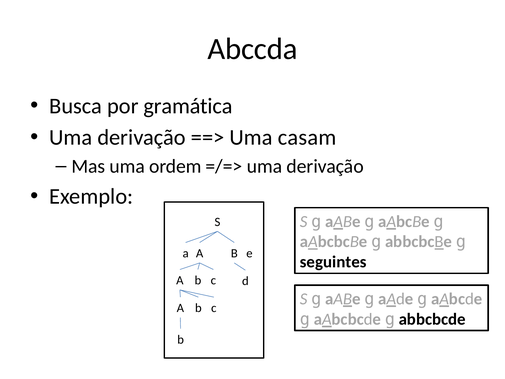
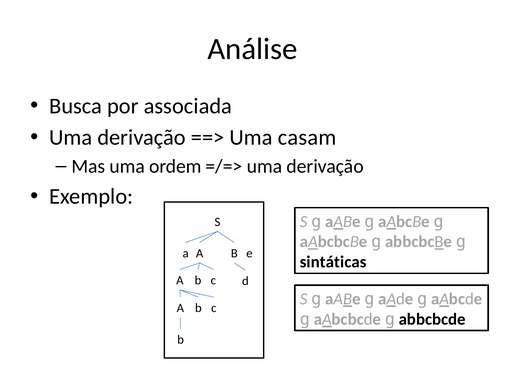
Abccda: Abccda -> Análise
gramática: gramática -> associada
seguintes: seguintes -> sintáticas
